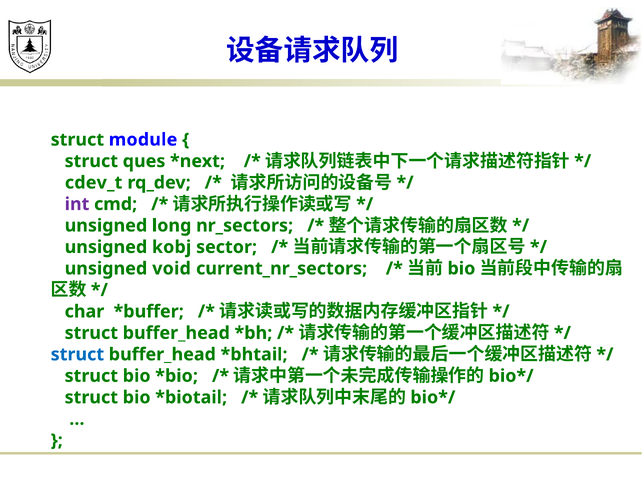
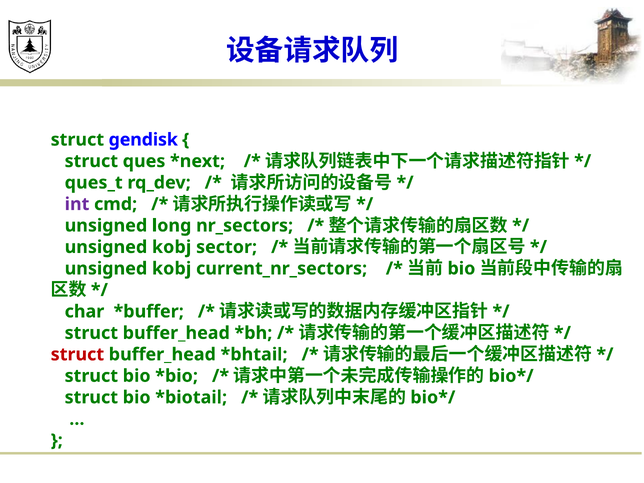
module: module -> gendisk
cdev_t: cdev_t -> ques_t
void at (172, 269): void -> kobj
struct at (77, 354) colour: blue -> red
